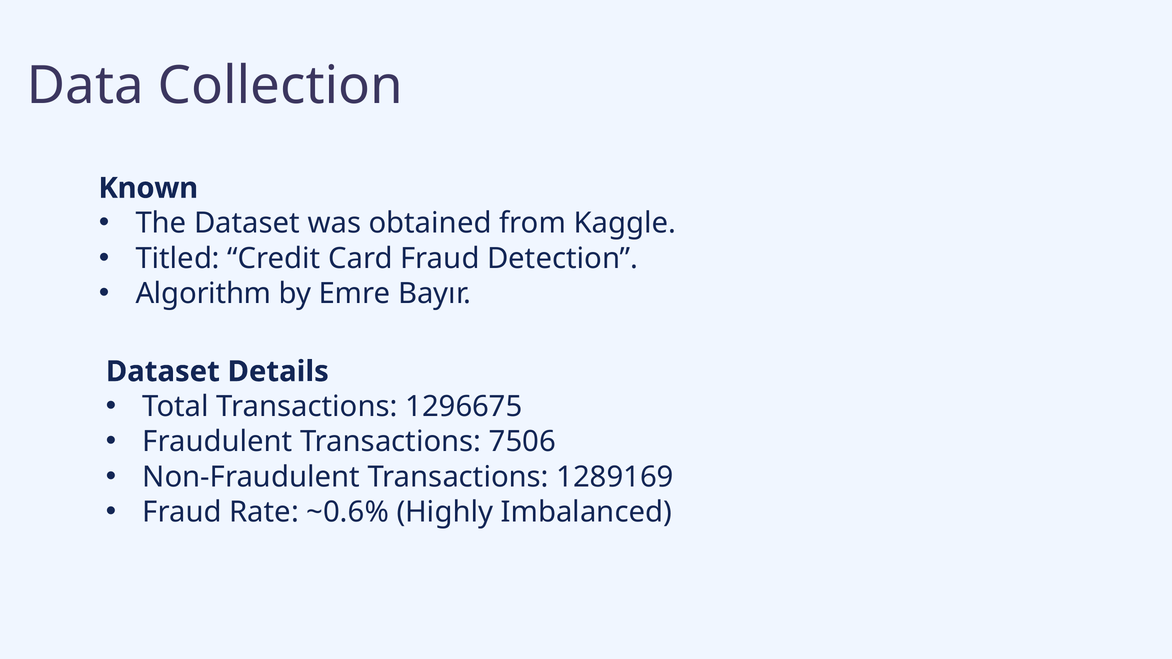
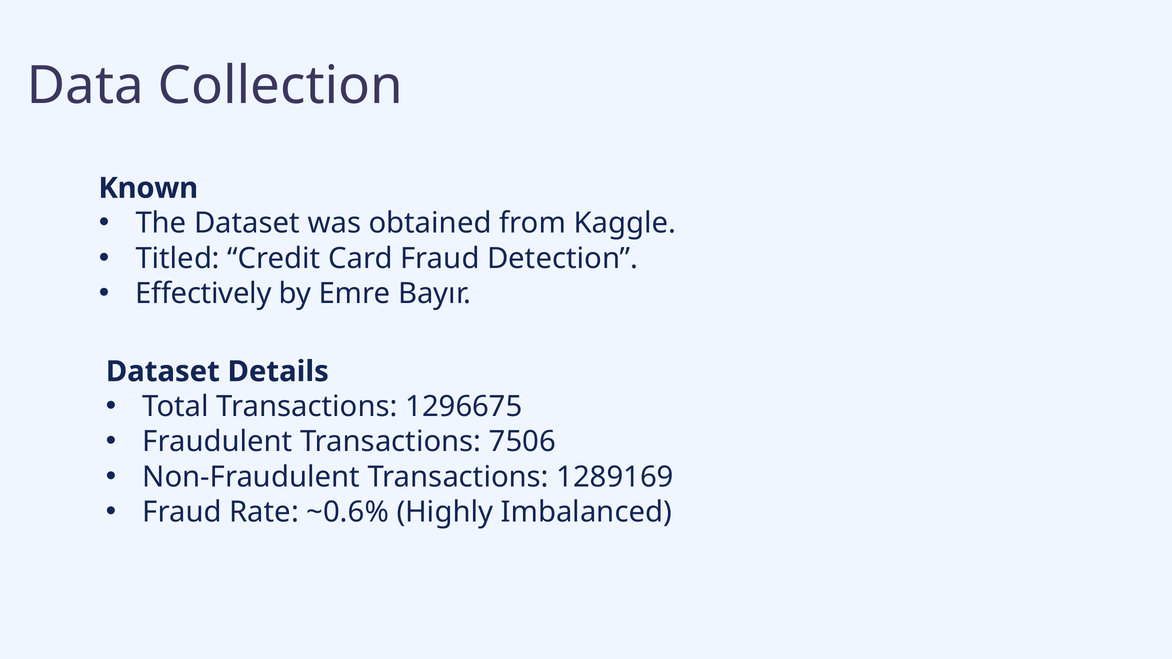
Algorithm: Algorithm -> Effectively
